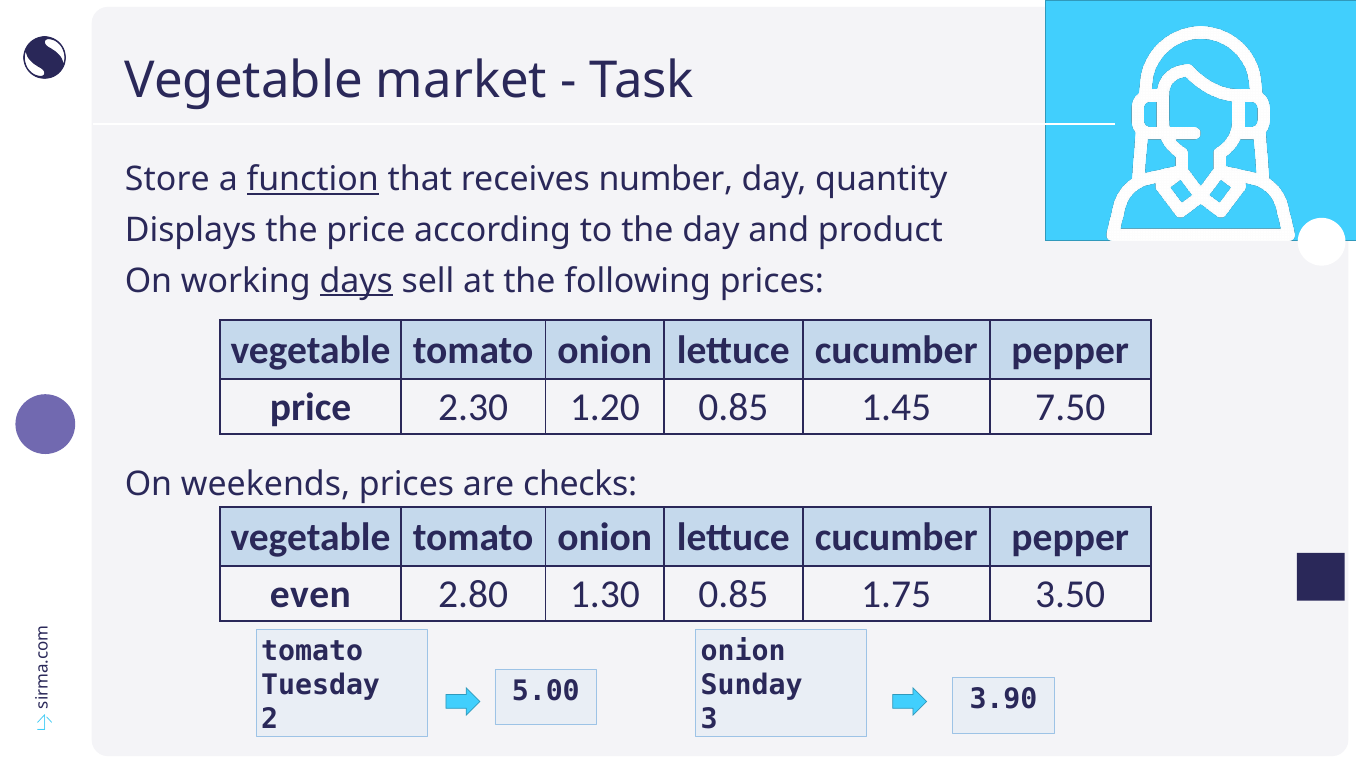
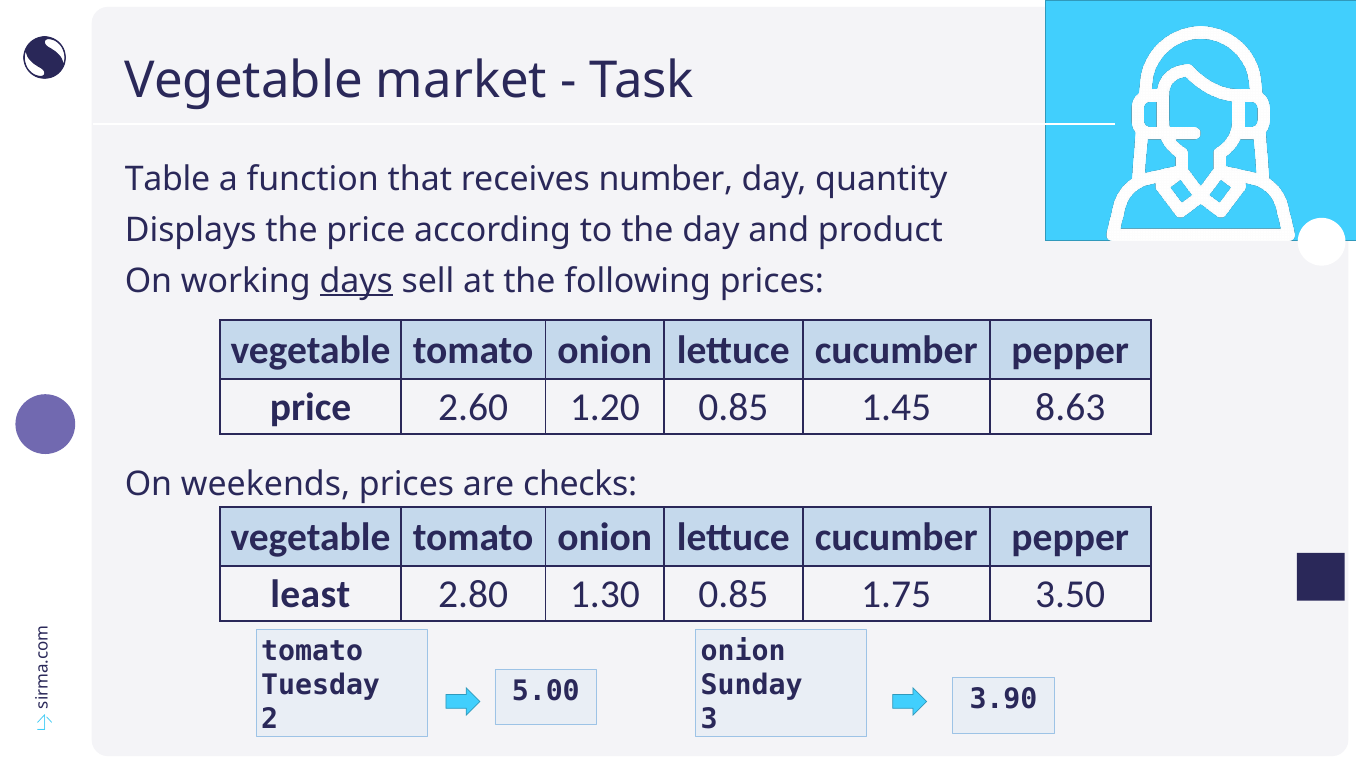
Store: Store -> Table
function underline: present -> none
2.30: 2.30 -> 2.60
7.50: 7.50 -> 8.63
even: even -> least
